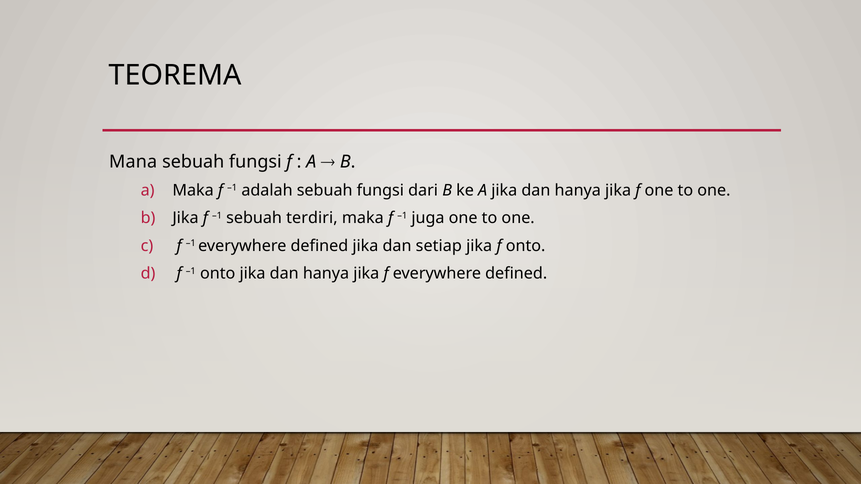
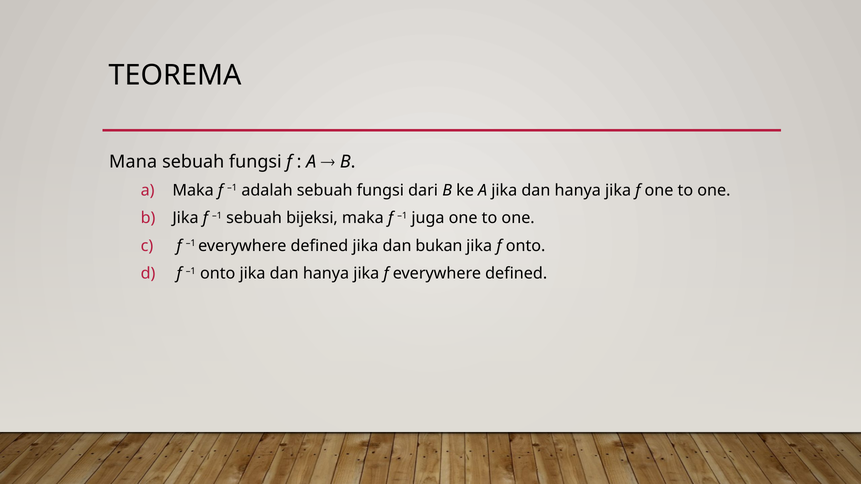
terdiri: terdiri -> bijeksi
setiap: setiap -> bukan
